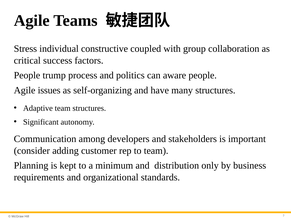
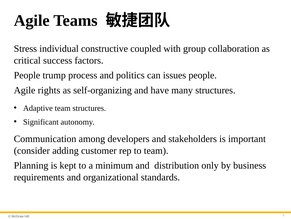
aware: aware -> issues
issues: issues -> rights
